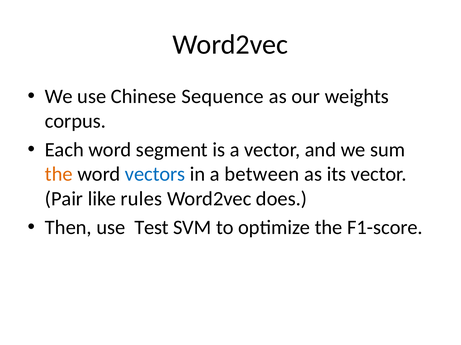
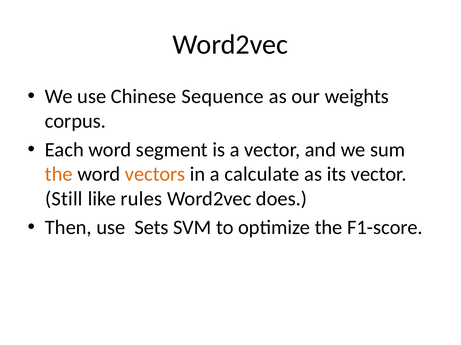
vectors colour: blue -> orange
between: between -> calculate
Pair: Pair -> Still
Test: Test -> Sets
